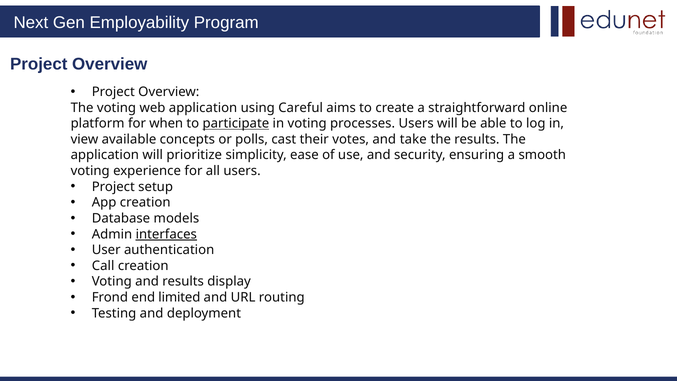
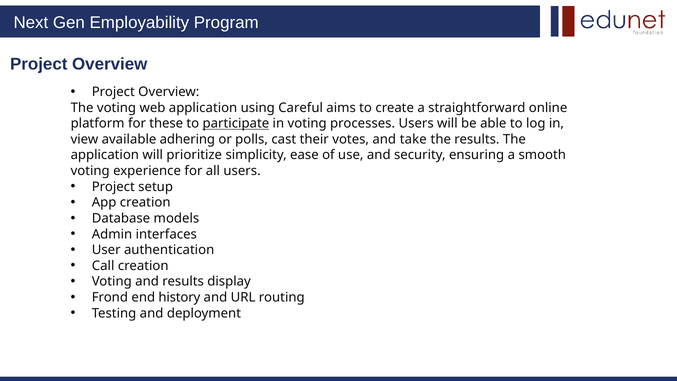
when: when -> these
concepts: concepts -> adhering
interfaces underline: present -> none
limited: limited -> history
